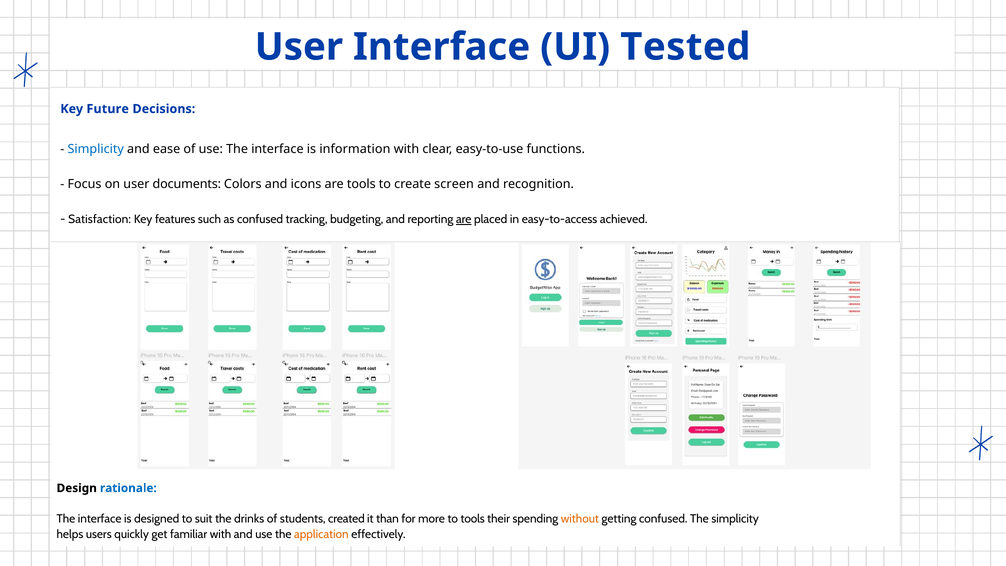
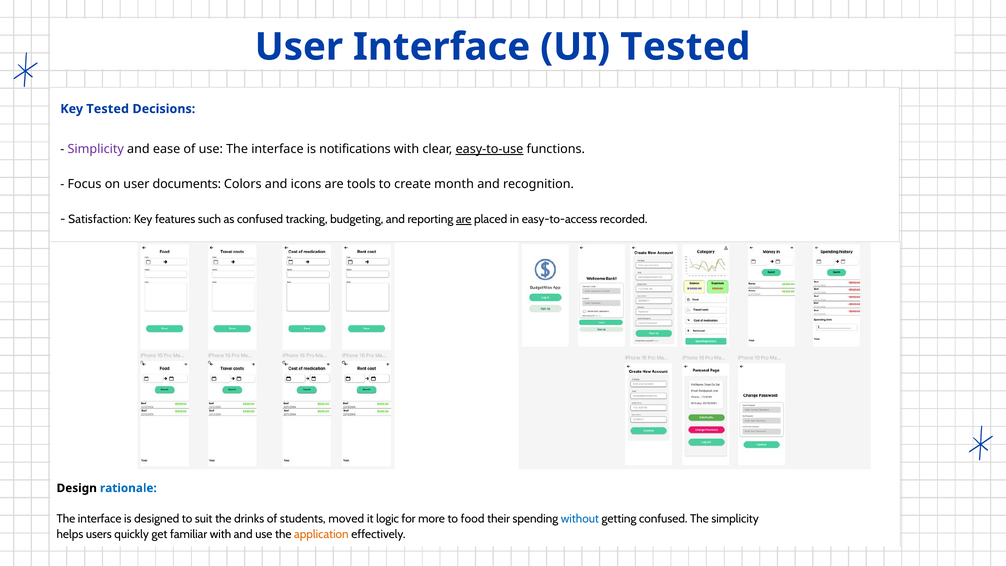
Key Future: Future -> Tested
Simplicity at (96, 149) colour: blue -> purple
information: information -> notifications
easy-to-use underline: none -> present
screen: screen -> month
achieved: achieved -> recorded
created: created -> moved
than: than -> logic
to tools: tools -> food
without at (580, 519) colour: orange -> blue
